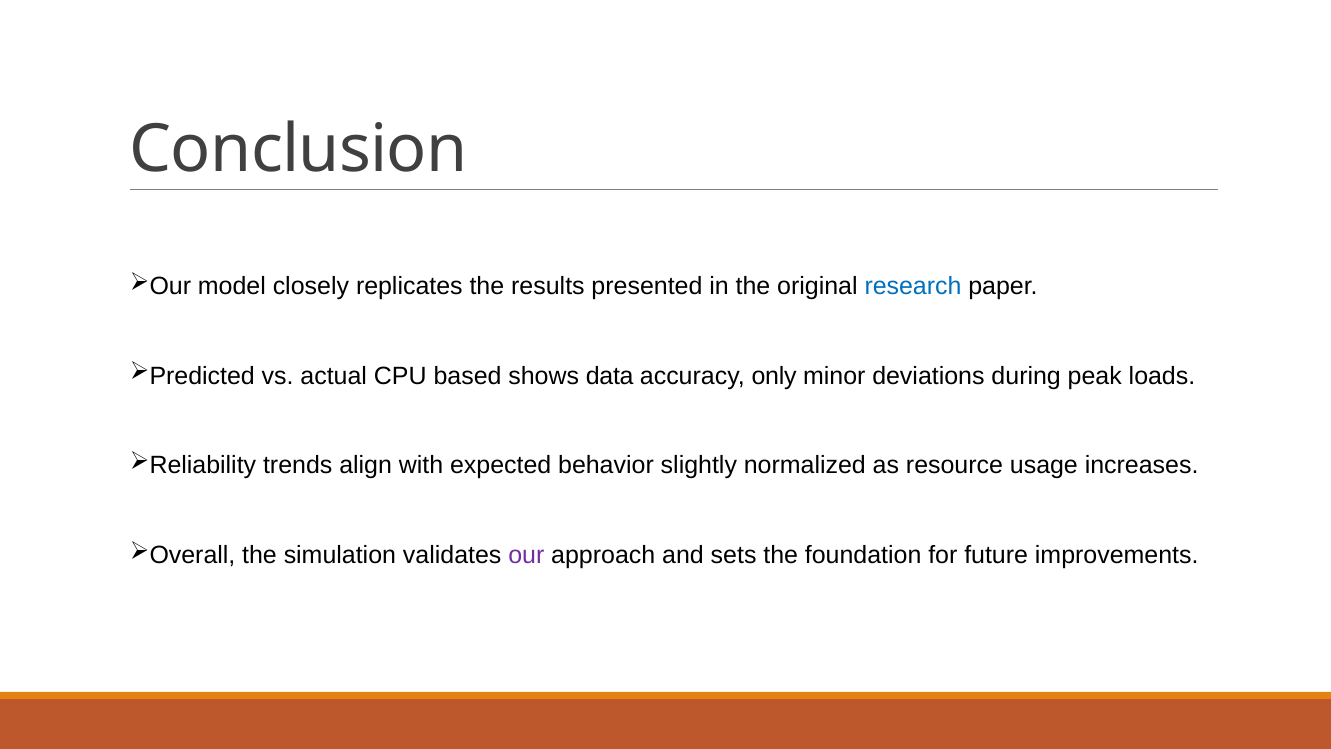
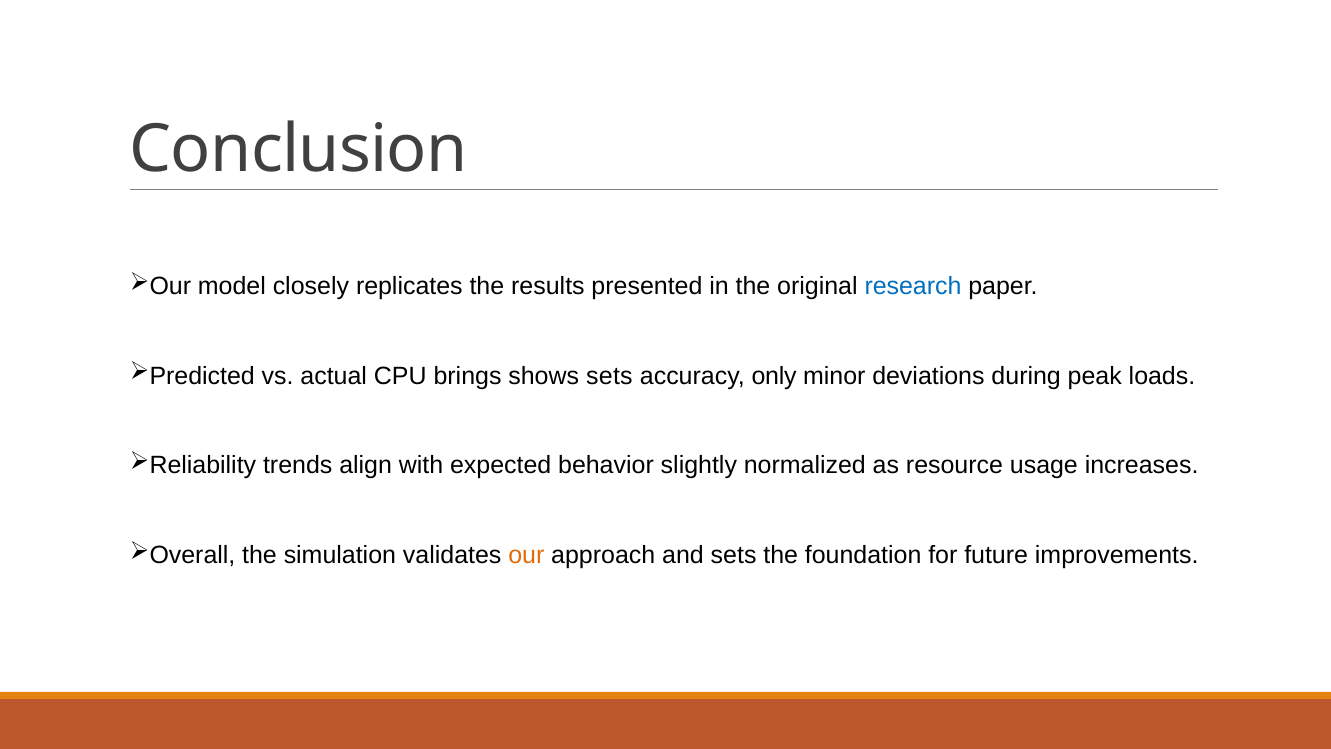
based: based -> brings
shows data: data -> sets
our colour: purple -> orange
